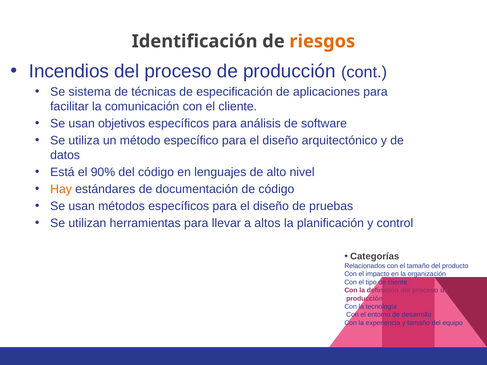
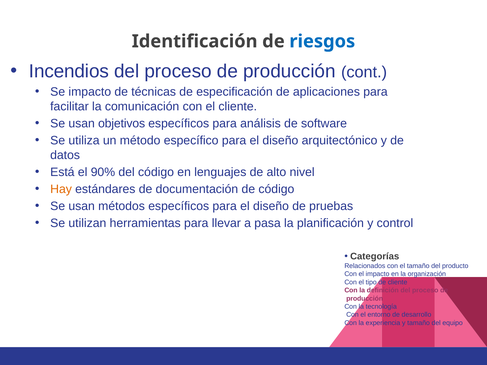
riesgos colour: orange -> blue
Se sistema: sistema -> impacto
altos: altos -> pasa
